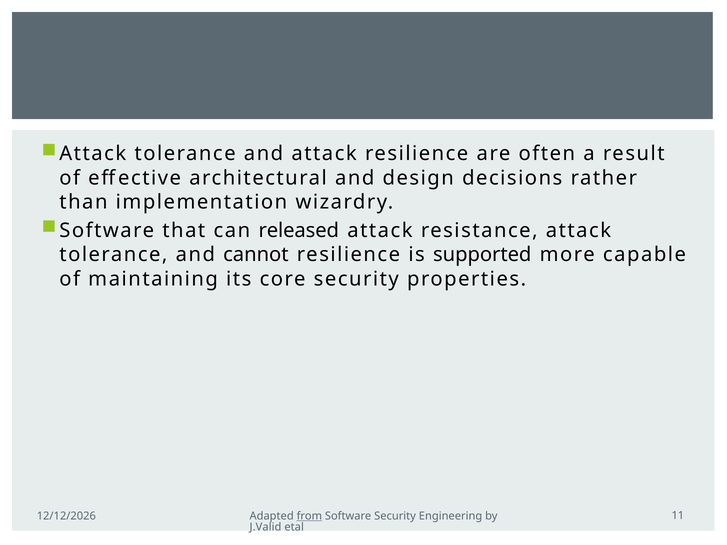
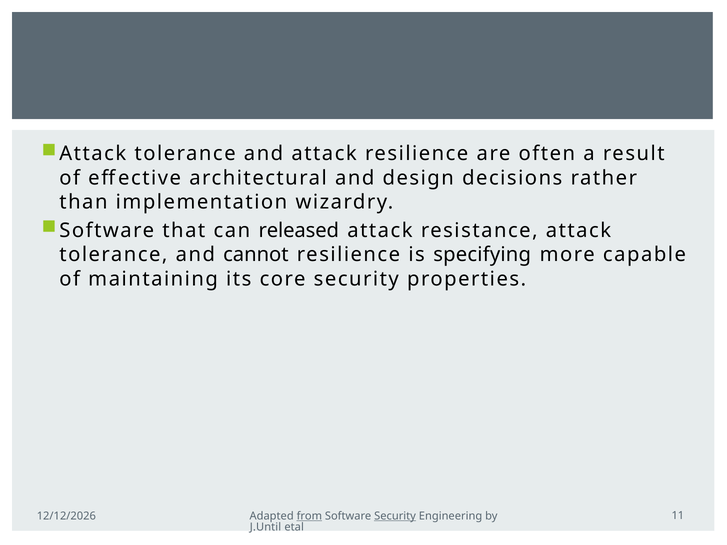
supported: supported -> specifying
Security at (395, 516) underline: none -> present
J.Valid: J.Valid -> J.Until
